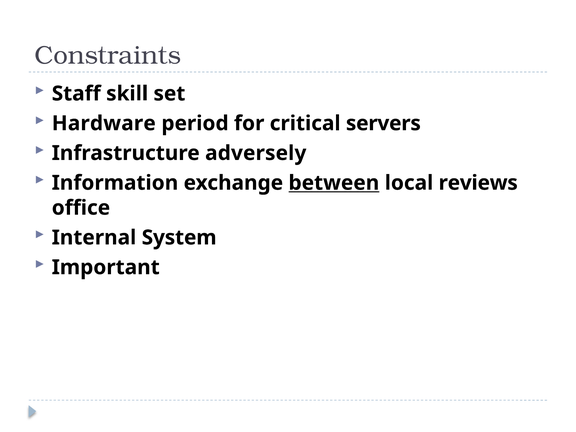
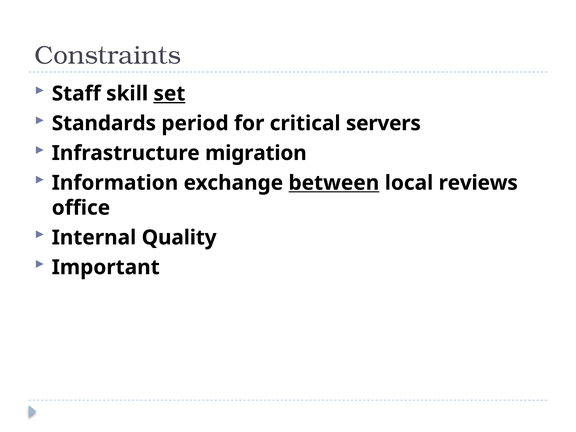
set underline: none -> present
Hardware: Hardware -> Standards
adversely: adversely -> migration
System: System -> Quality
